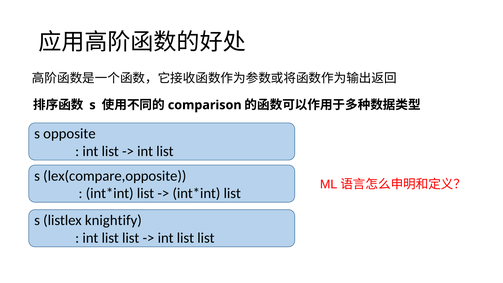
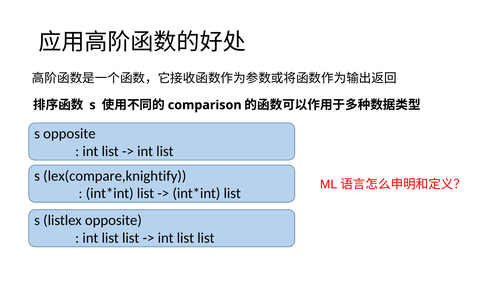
lex(compare,opposite: lex(compare,opposite -> lex(compare,knightify
listlex knightify: knightify -> opposite
